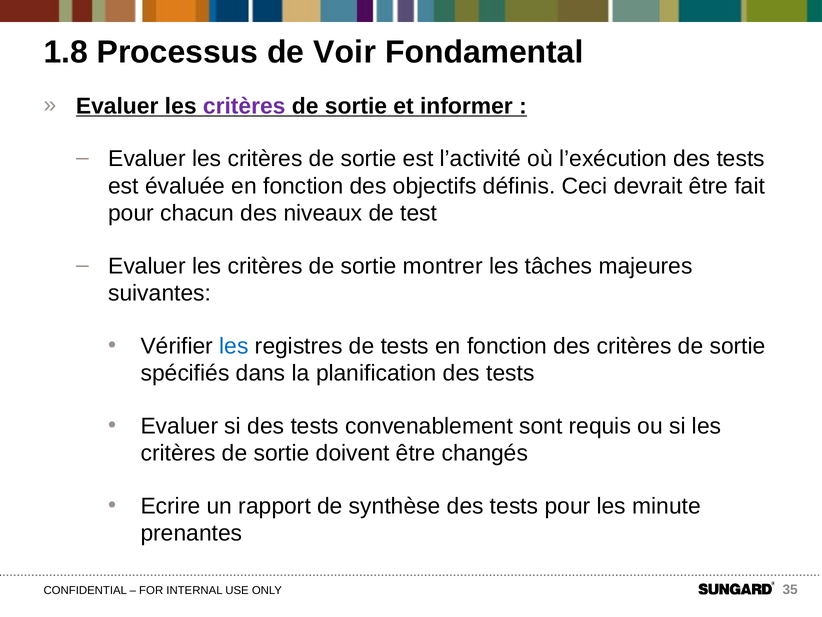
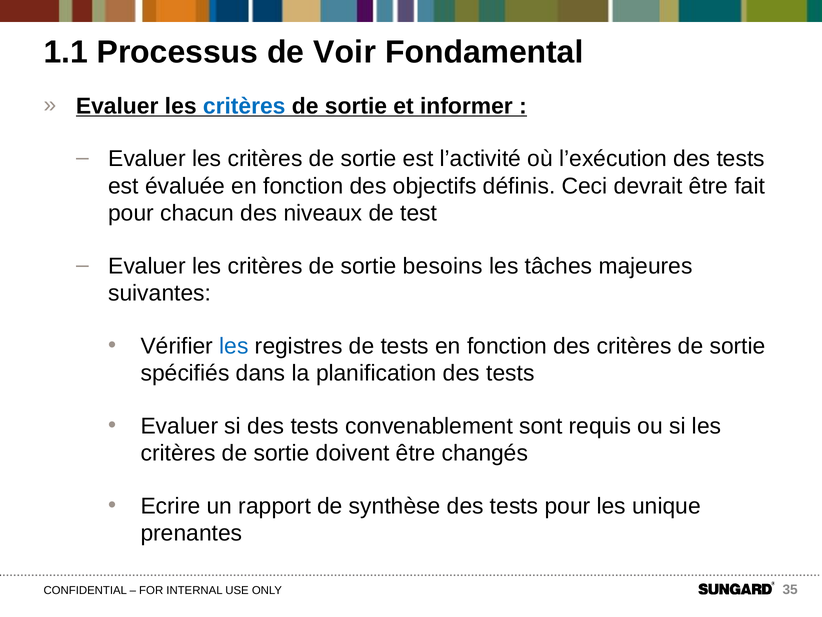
1.8: 1.8 -> 1.1
critères at (244, 106) colour: purple -> blue
montrer: montrer -> besoins
minute: minute -> unique
